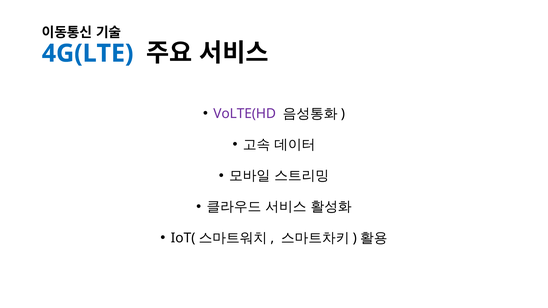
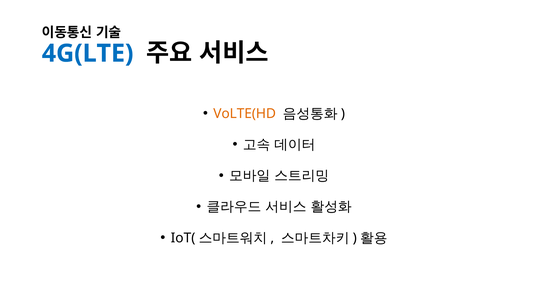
VoLTE(HD colour: purple -> orange
